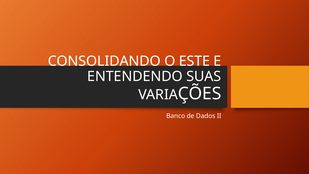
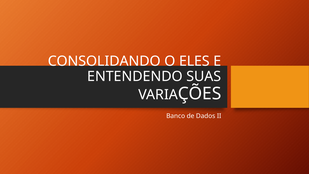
ESTE: ESTE -> ELES
